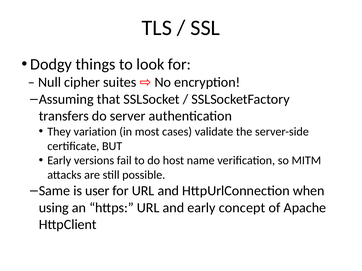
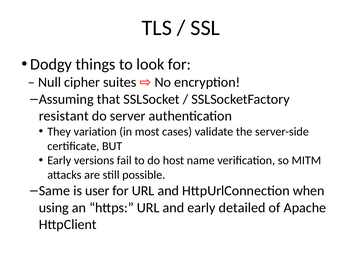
transfers: transfers -> resistant
concept: concept -> detailed
